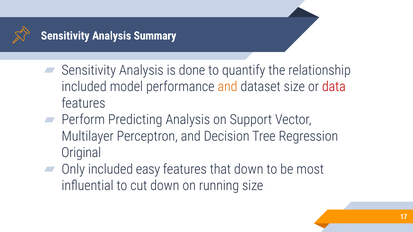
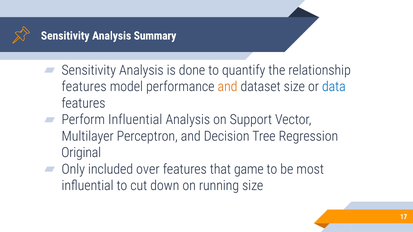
included at (84, 87): included -> features
data colour: red -> blue
Perform Predicting: Predicting -> Influential
easy: easy -> over
that down: down -> game
